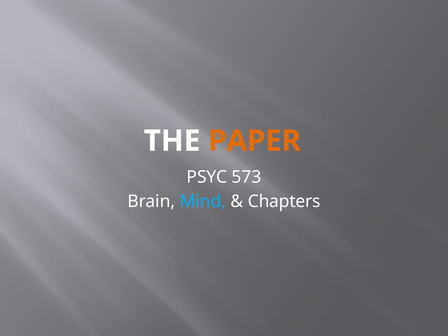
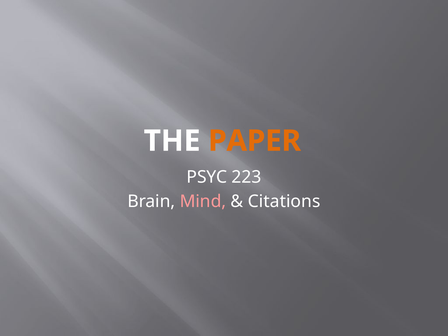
573: 573 -> 223
Mind colour: light blue -> pink
Chapters: Chapters -> Citations
